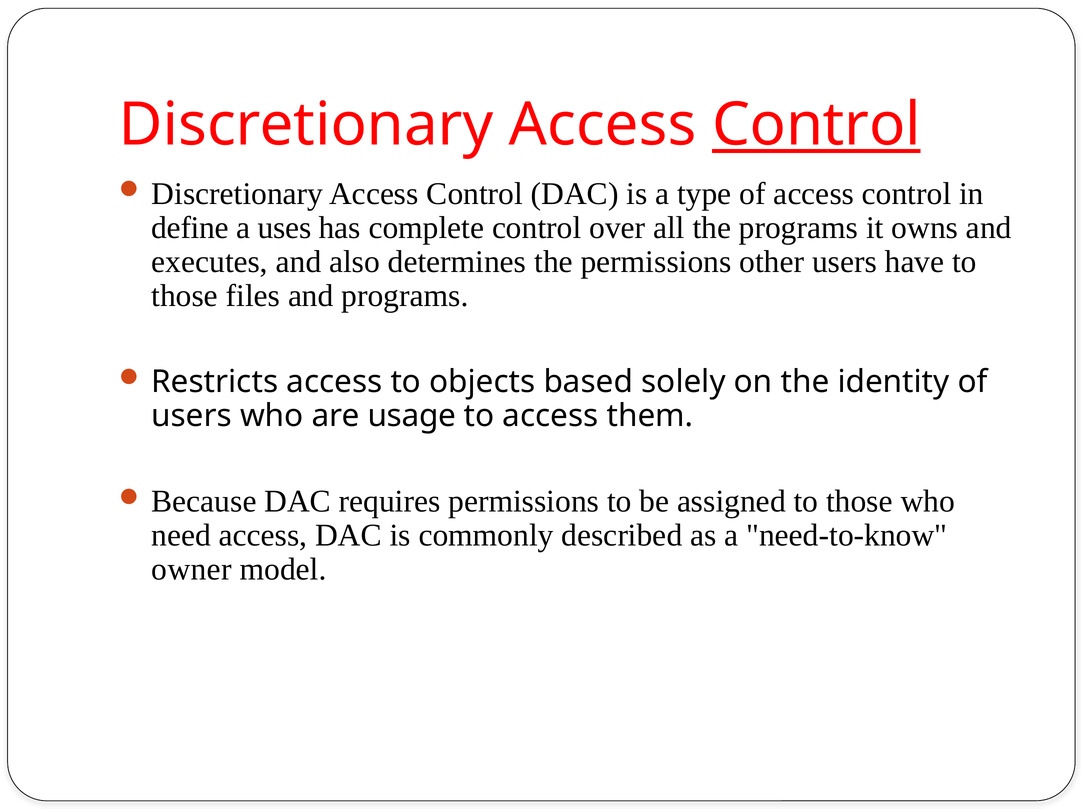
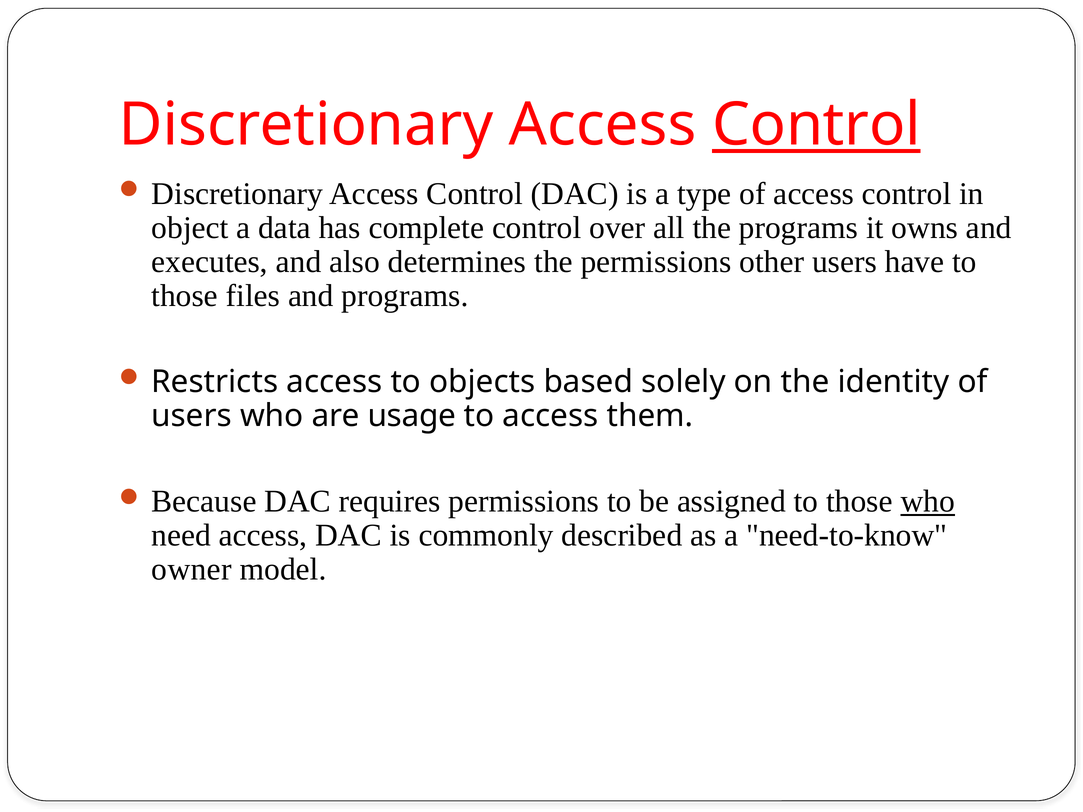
define: define -> object
uses: uses -> data
who at (928, 502) underline: none -> present
